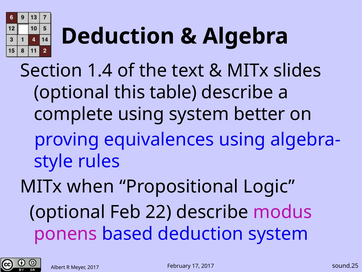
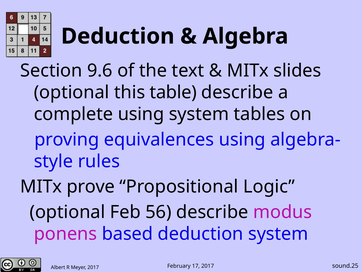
1.4: 1.4 -> 9.6
better: better -> tables
when: when -> prove
22: 22 -> 56
